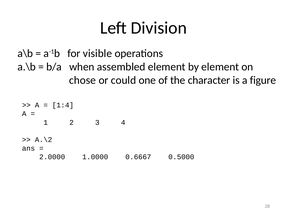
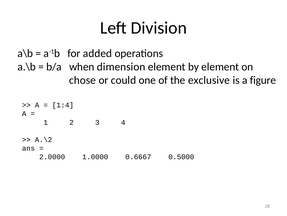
visible: visible -> added
assembled: assembled -> dimension
character: character -> exclusive
